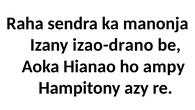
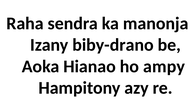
izao-drano: izao-drano -> biby-drano
